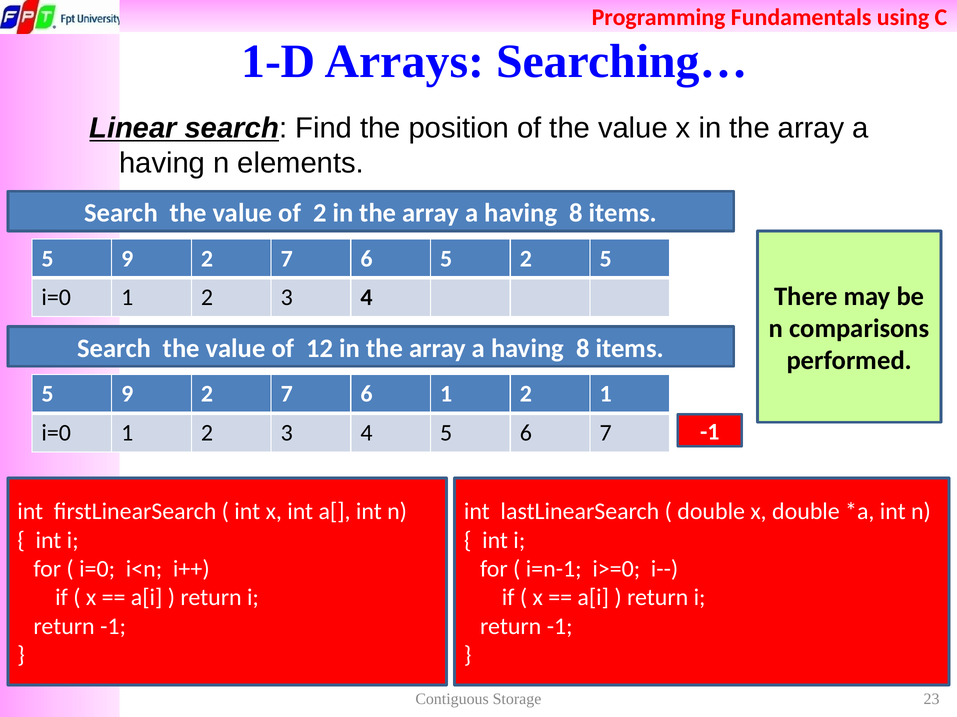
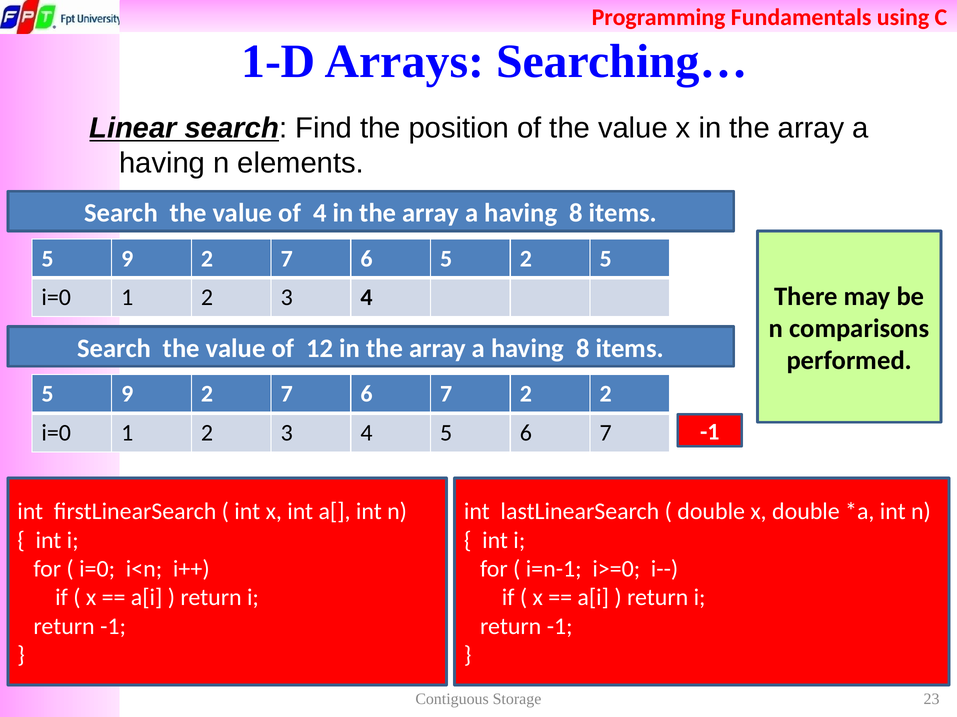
of 2: 2 -> 4
7 6 1: 1 -> 7
2 1: 1 -> 2
